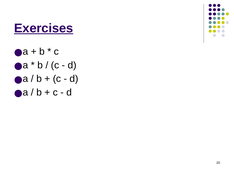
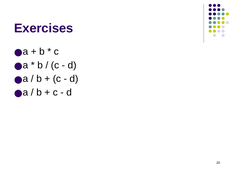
Exercises underline: present -> none
